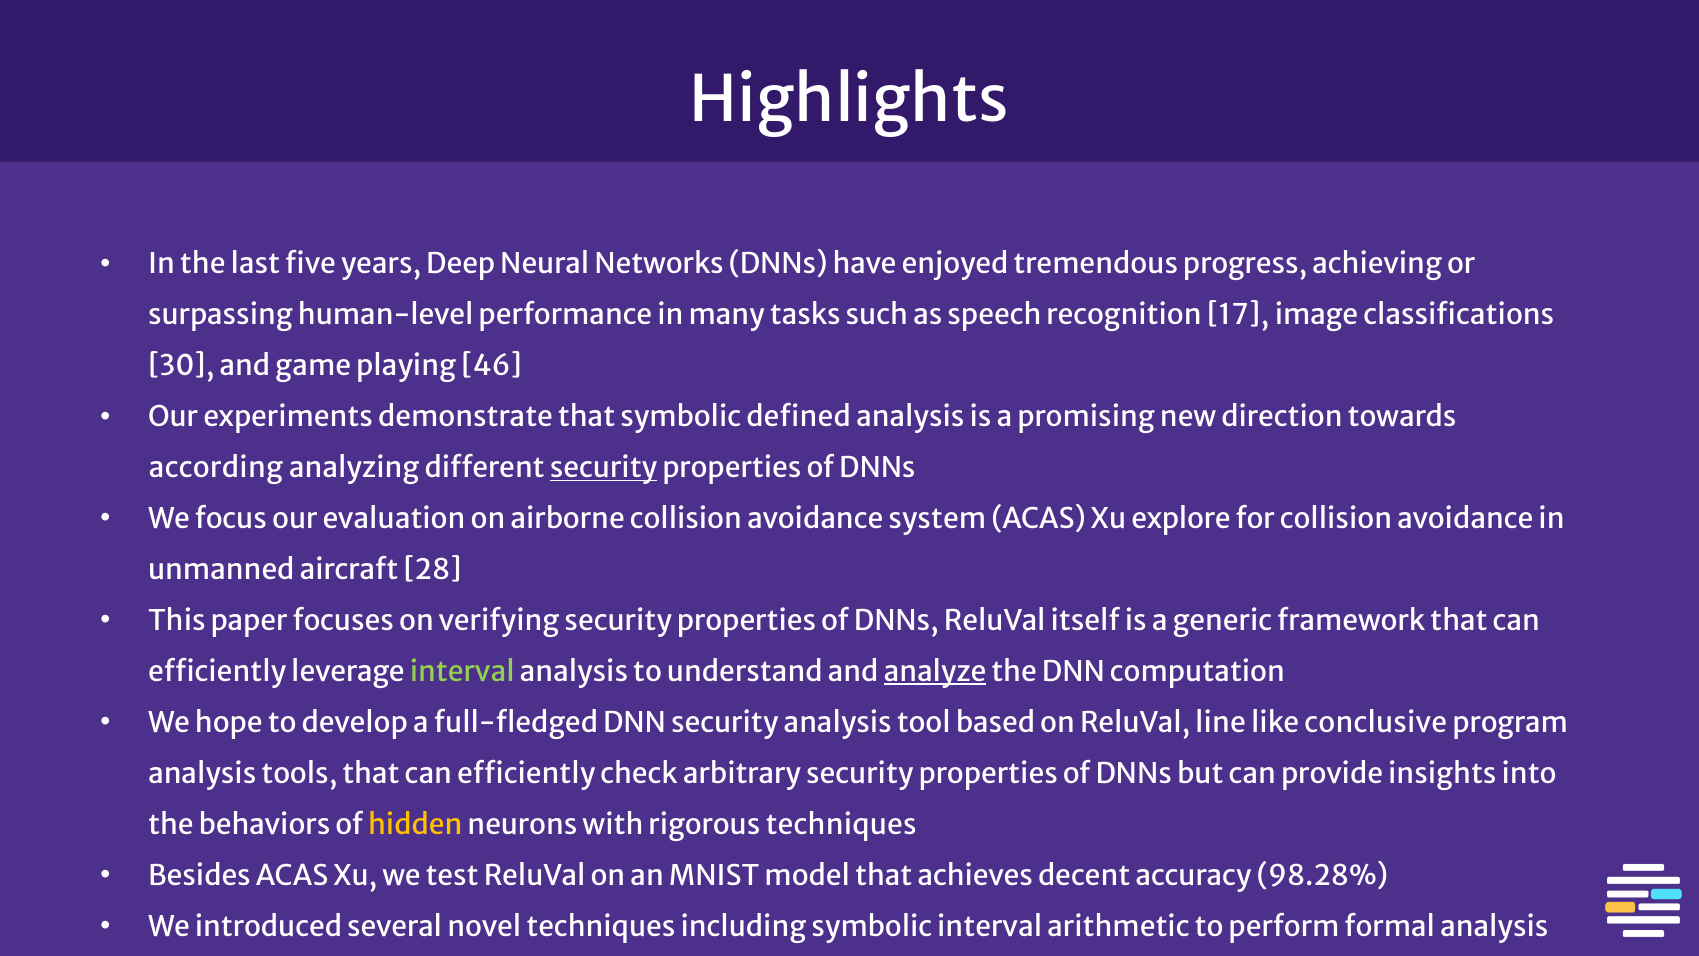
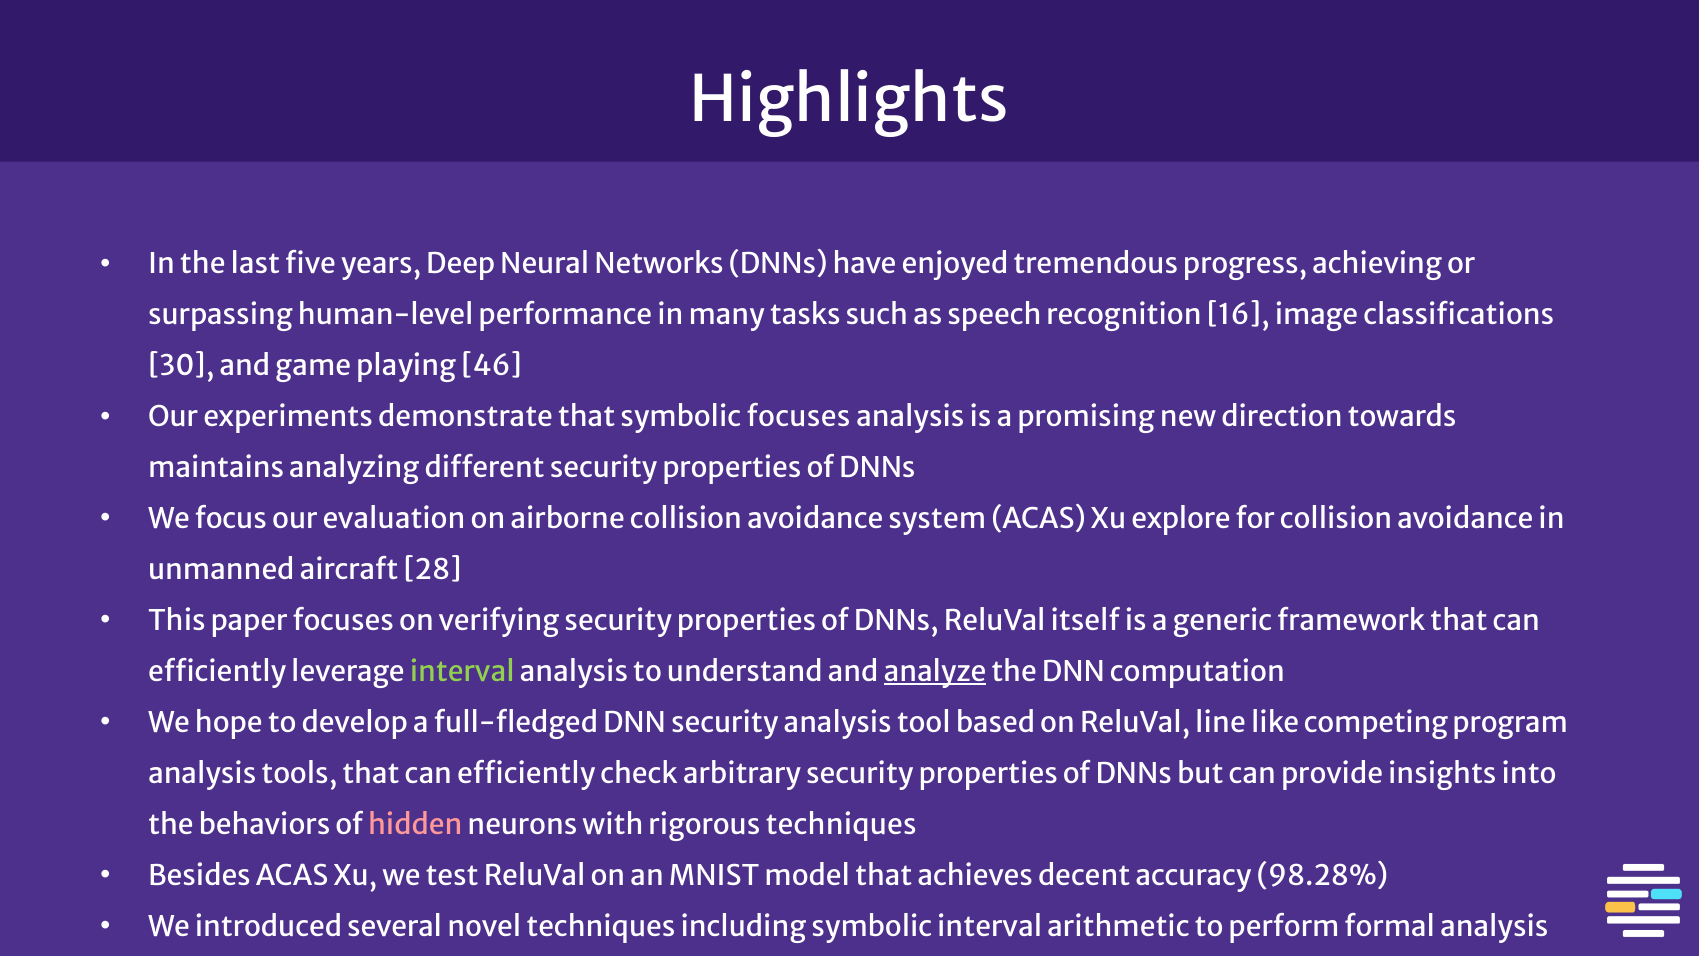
17: 17 -> 16
symbolic defined: defined -> focuses
according: according -> maintains
security at (604, 468) underline: present -> none
conclusive: conclusive -> competing
hidden colour: yellow -> pink
